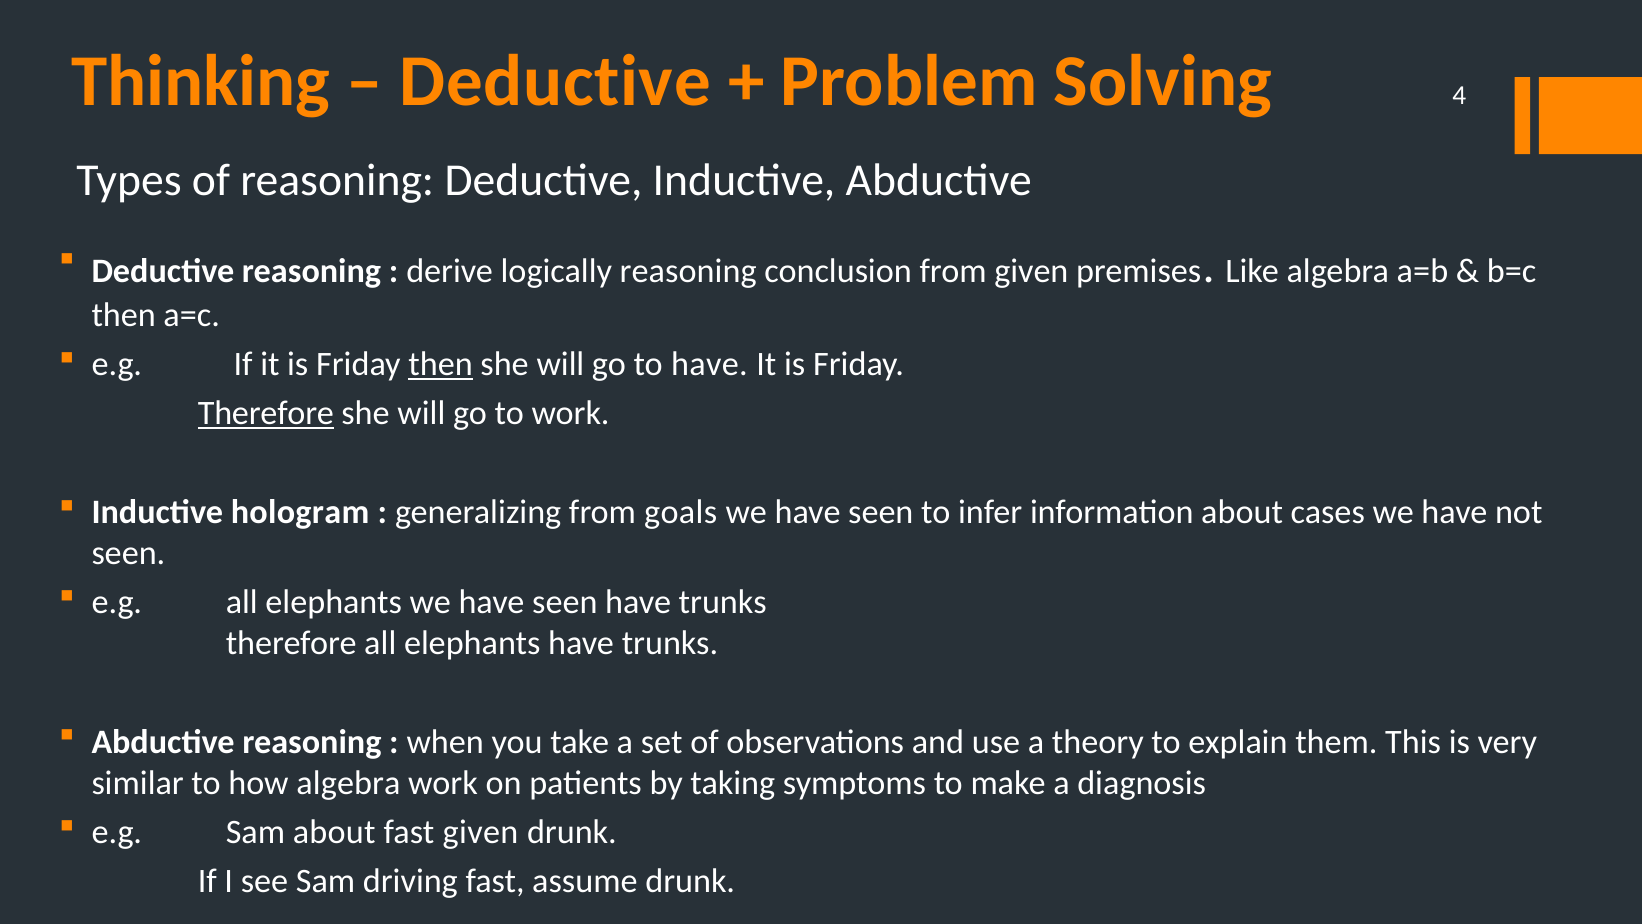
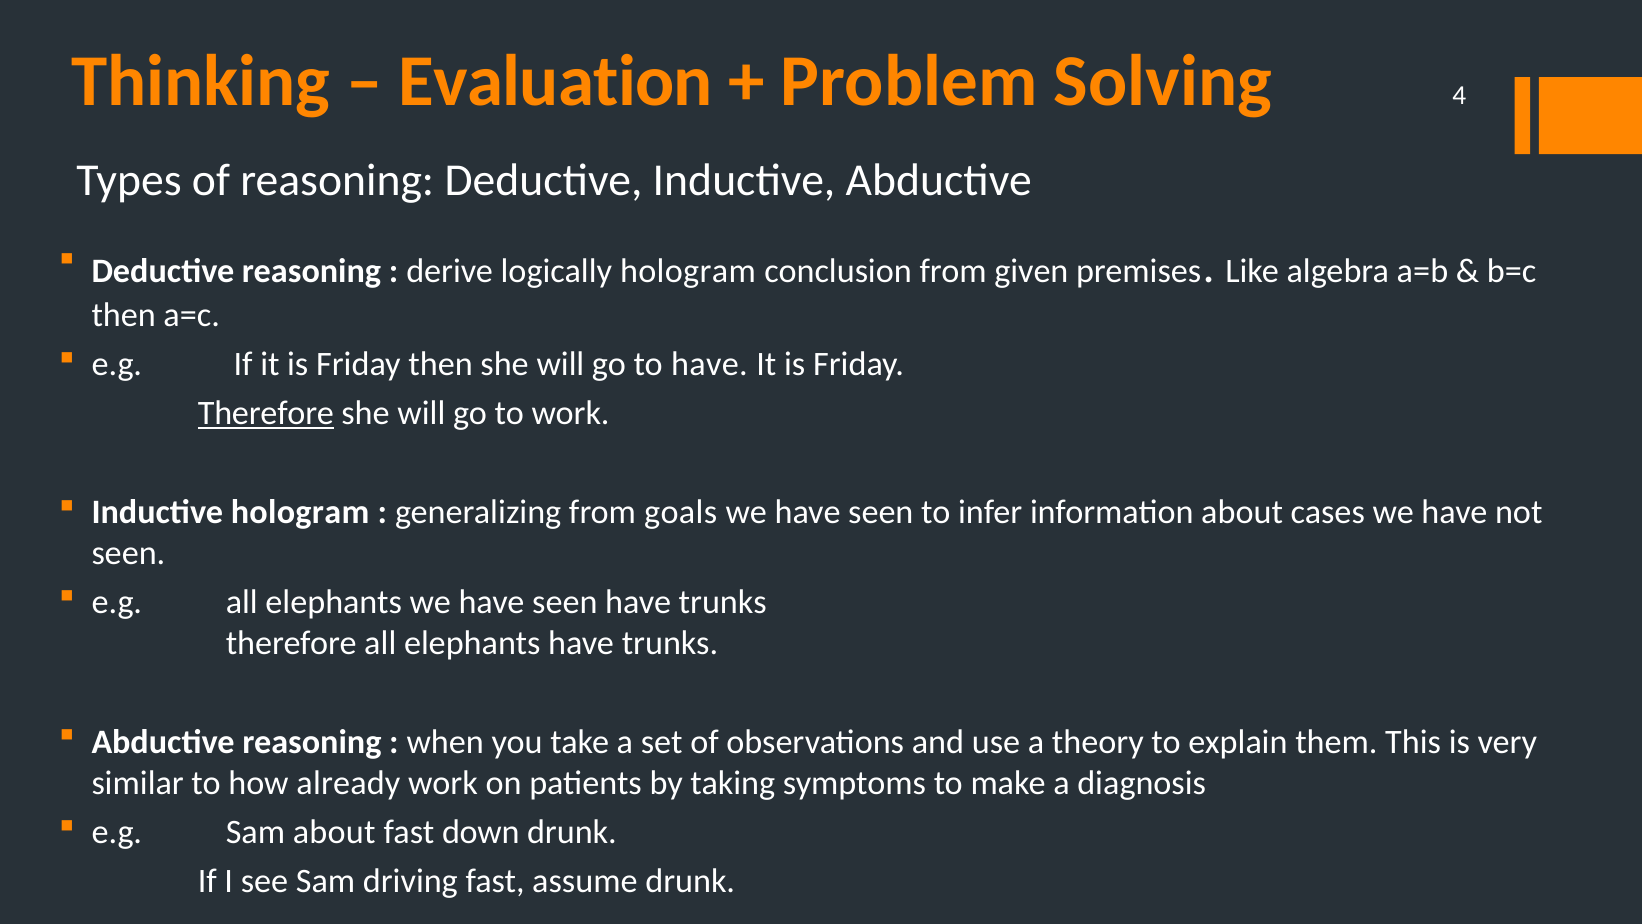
Deductive at (555, 82): Deductive -> Evaluation
logically reasoning: reasoning -> hologram
then at (441, 364) underline: present -> none
how algebra: algebra -> already
fast given: given -> down
